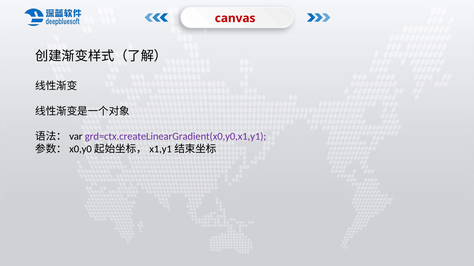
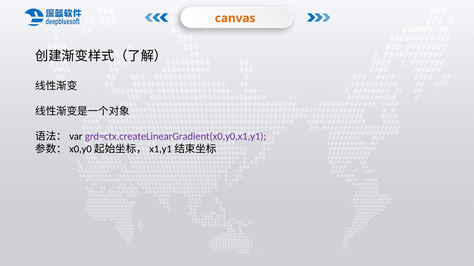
canvas colour: red -> orange
